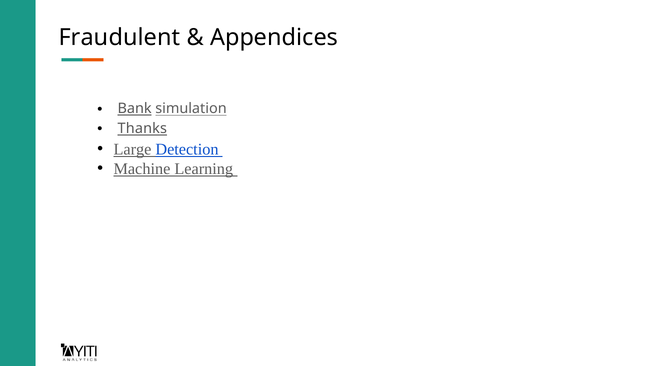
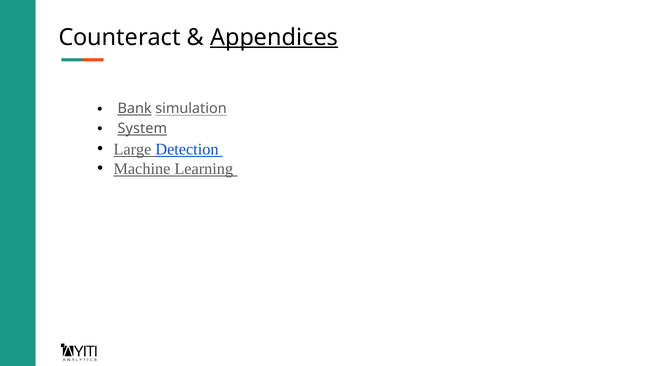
Fraudulent: Fraudulent -> Counteract
Appendices underline: none -> present
Thanks: Thanks -> System
